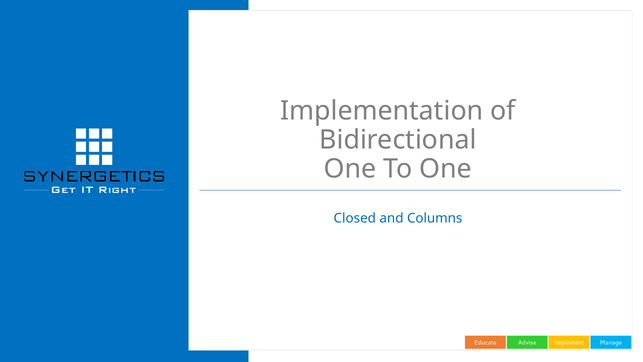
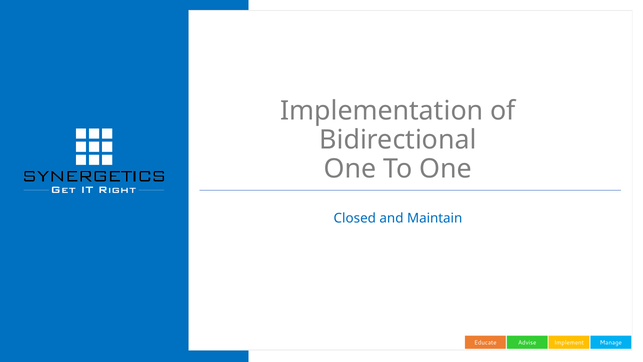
Columns: Columns -> Maintain
